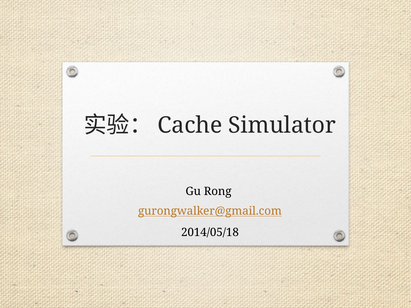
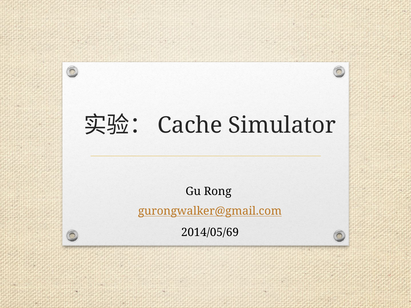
2014/05/18: 2014/05/18 -> 2014/05/69
